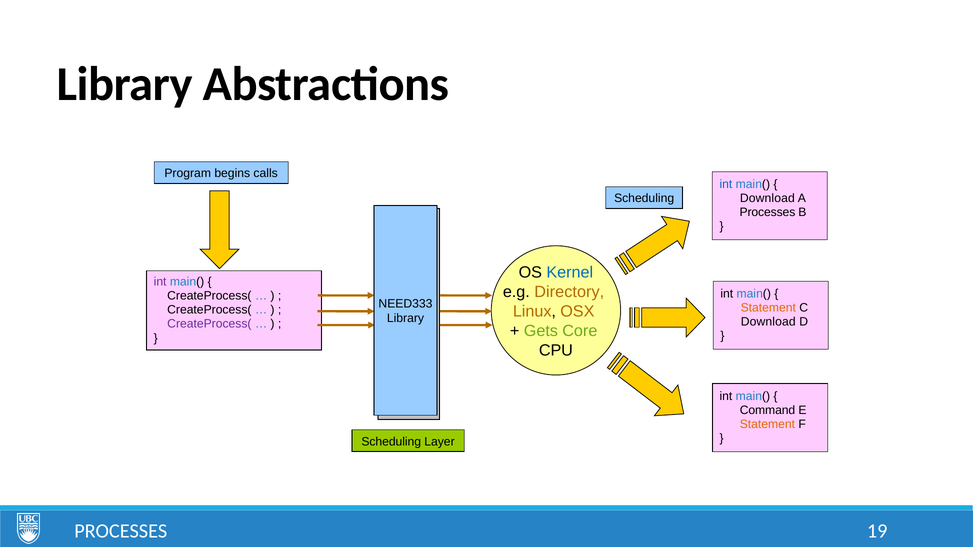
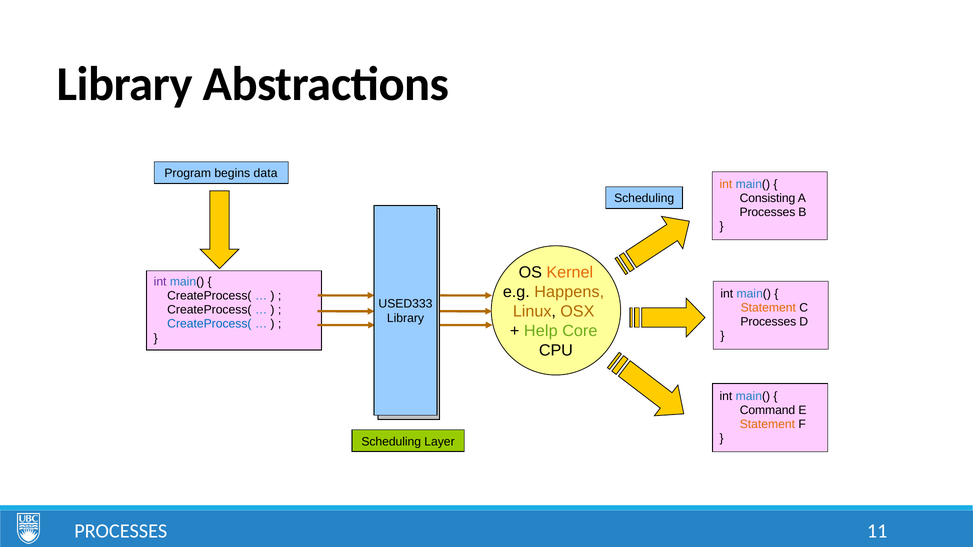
calls: calls -> data
int at (726, 184) colour: blue -> orange
Download at (767, 198): Download -> Consisting
Kernel colour: blue -> orange
Directory: Directory -> Happens
NEED333: NEED333 -> USED333
Download at (768, 322): Download -> Processes
CreateProcess( at (209, 324) colour: purple -> blue
Gets: Gets -> Help
19: 19 -> 11
